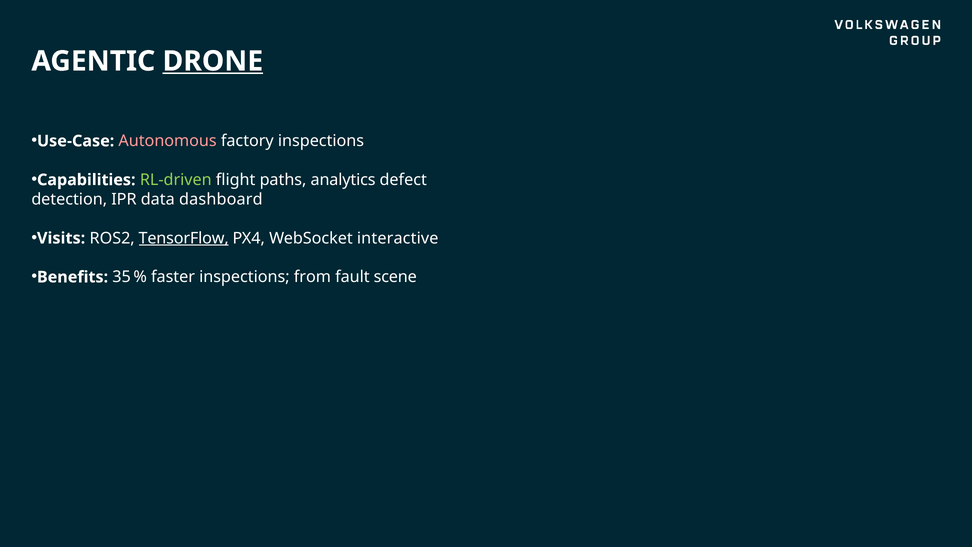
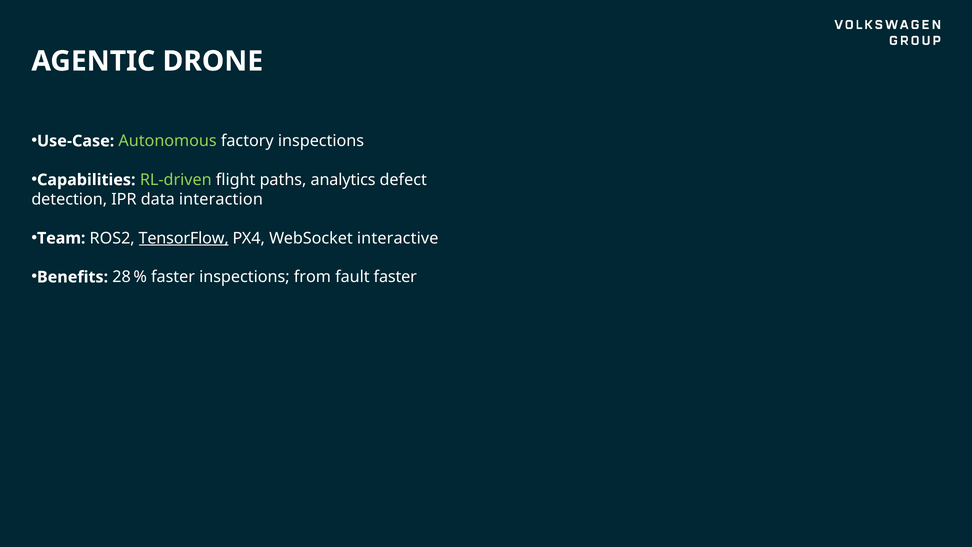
DRONE underline: present -> none
Autonomous colour: pink -> light green
dashboard: dashboard -> interaction
Visits: Visits -> Team
35: 35 -> 28
fault scene: scene -> faster
